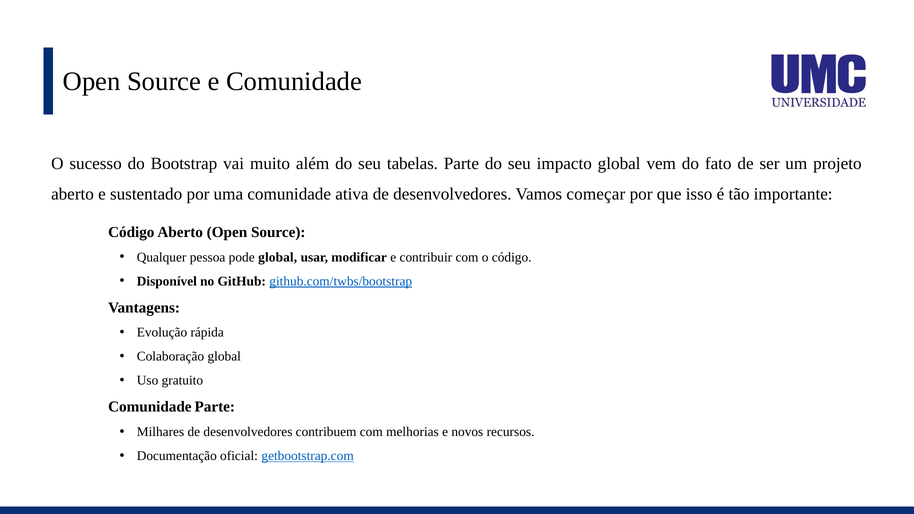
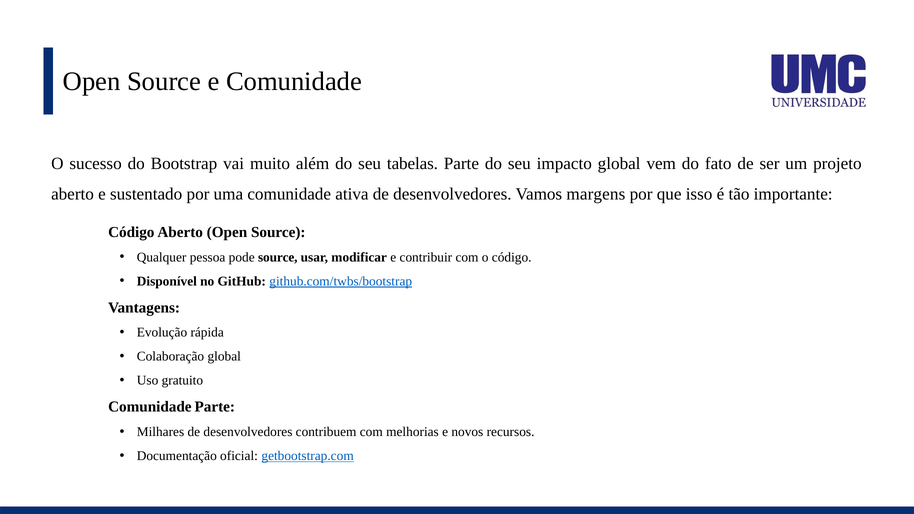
começar: começar -> margens
pode global: global -> source
